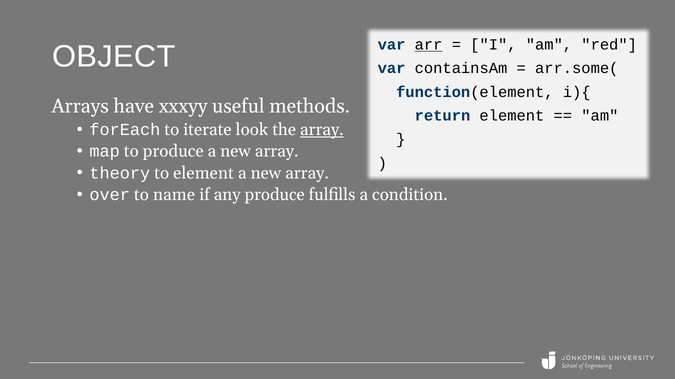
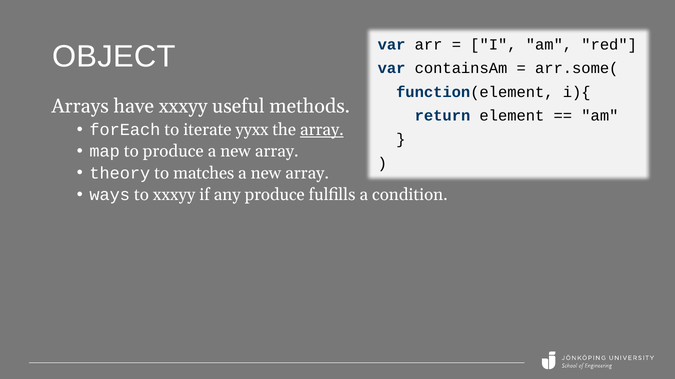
arr underline: present -> none
look: look -> yyxx
to element: element -> matches
over: over -> ways
to name: name -> xxxyy
